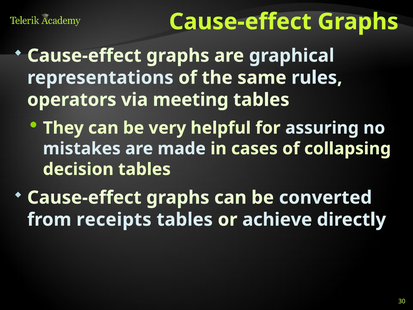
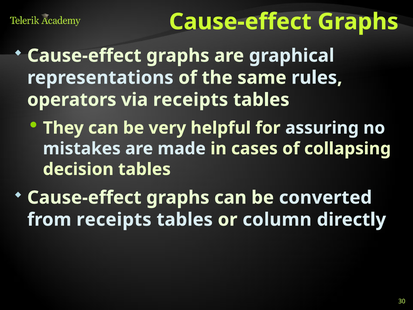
via meeting: meeting -> receipts
achieve: achieve -> column
